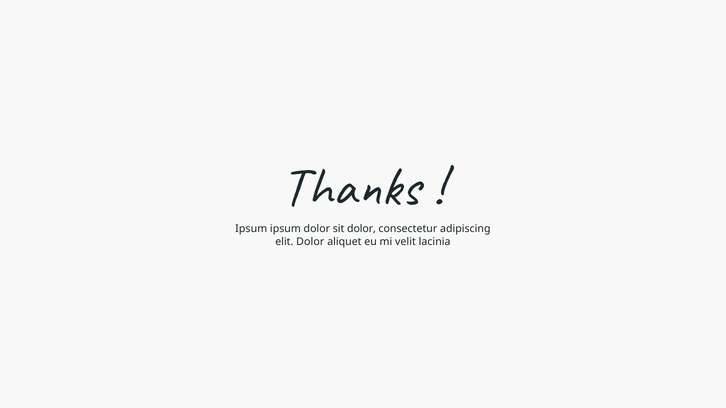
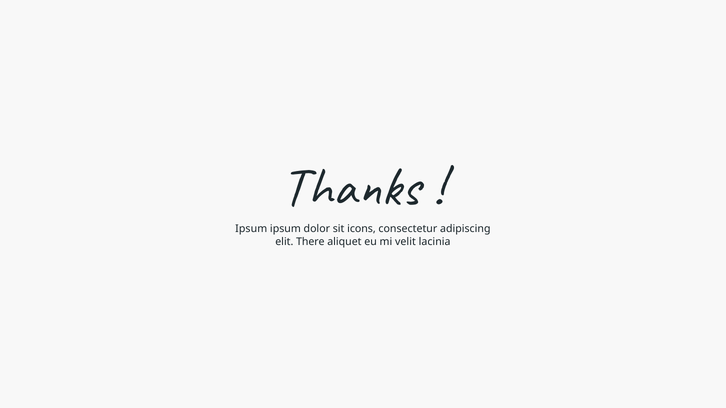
sit dolor: dolor -> icons
elit Dolor: Dolor -> There
